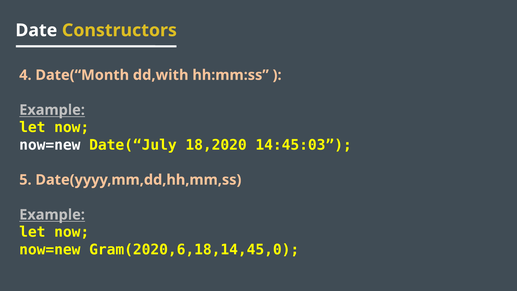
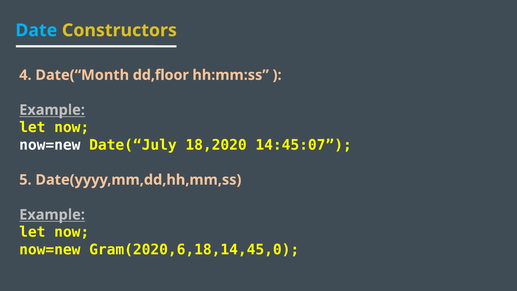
Date colour: white -> light blue
dd,with: dd,with -> dd,floor
14:45:03: 14:45:03 -> 14:45:07
